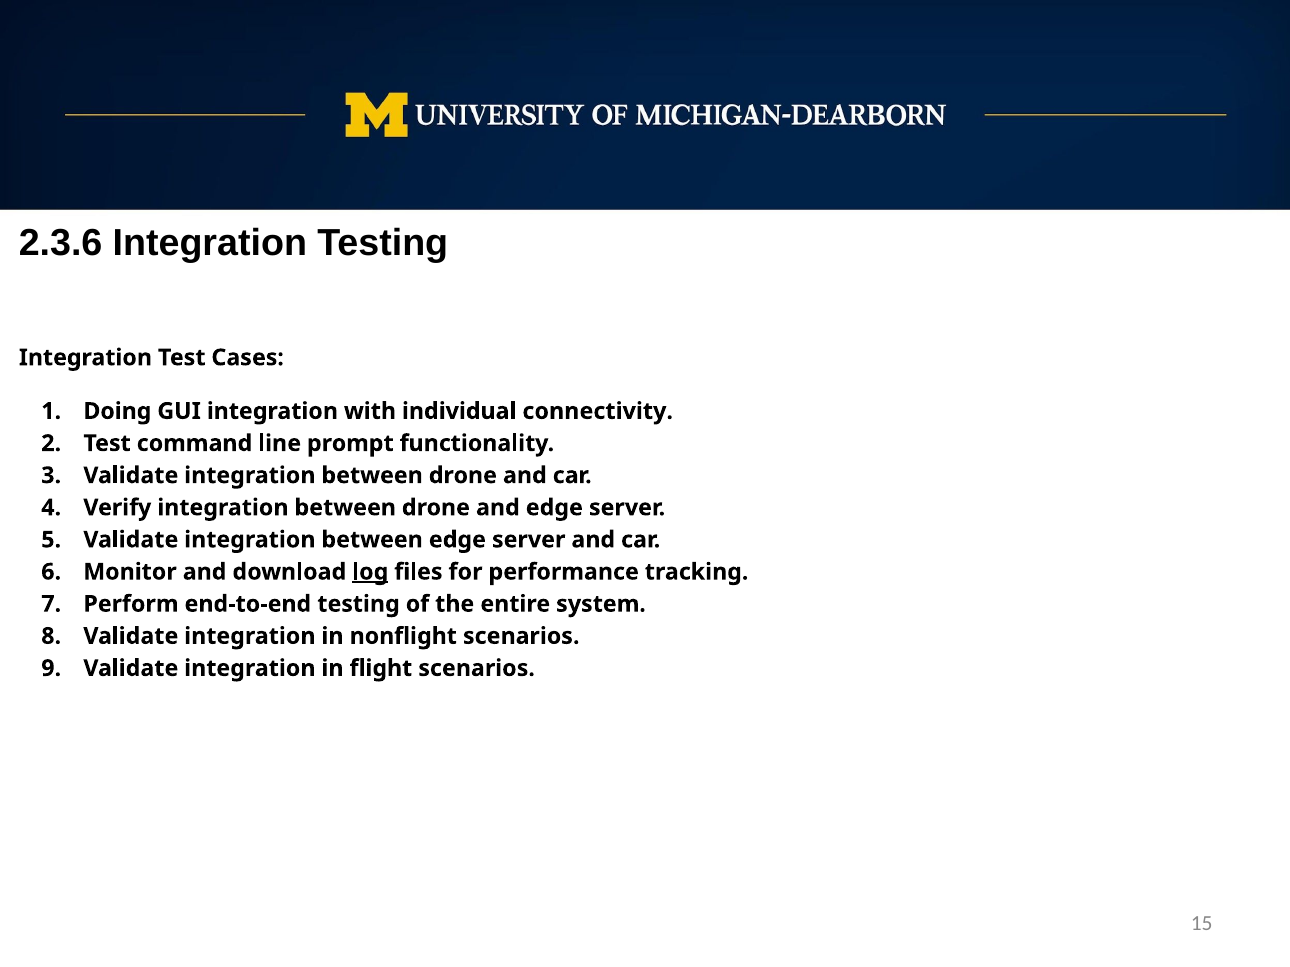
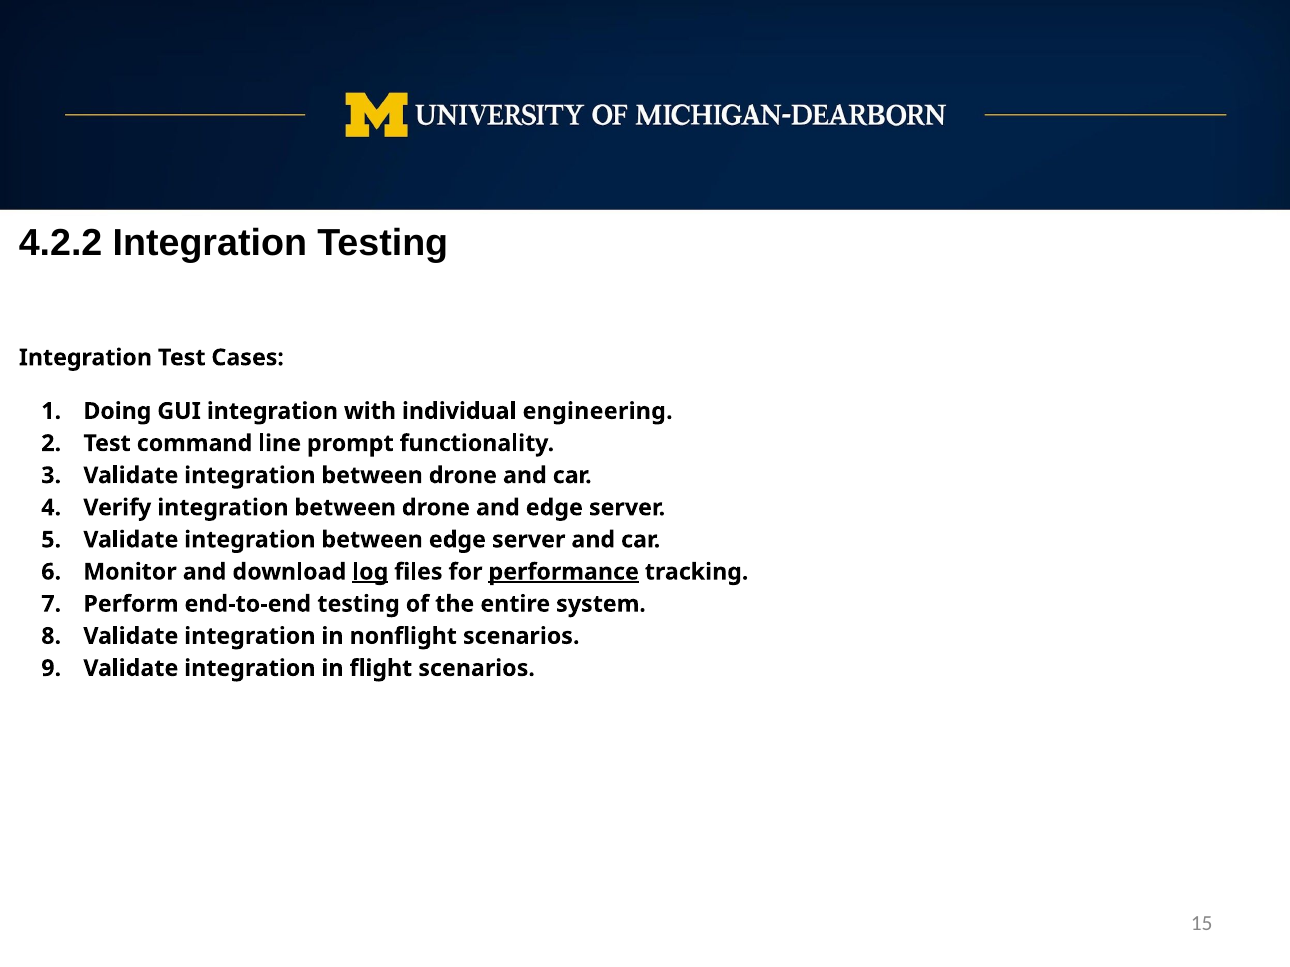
2.3.6: 2.3.6 -> 4.2.2
connectivity: connectivity -> engineering
performance underline: none -> present
